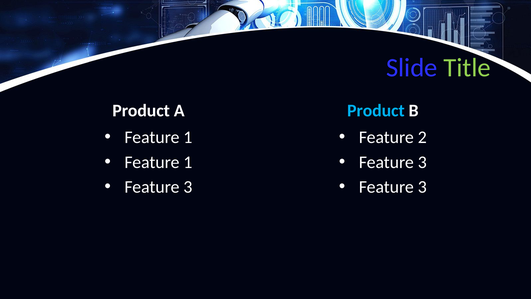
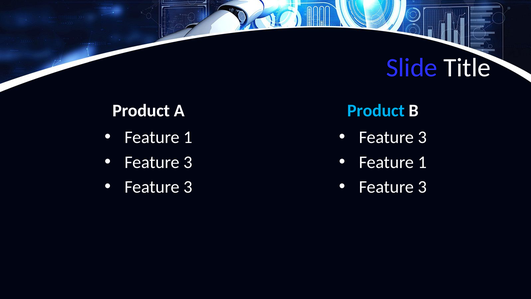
Title colour: light green -> white
2 at (422, 137): 2 -> 3
1 at (188, 162): 1 -> 3
3 at (422, 162): 3 -> 1
